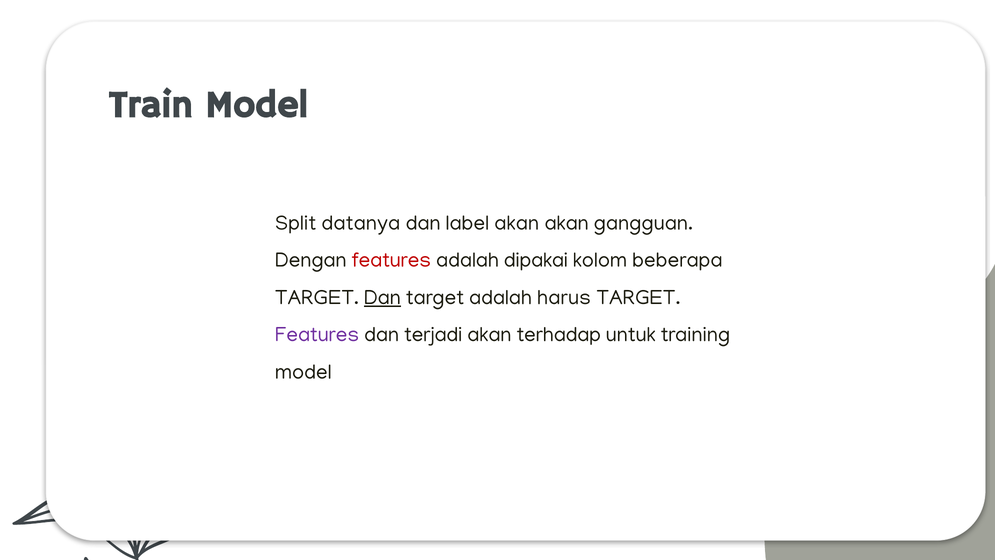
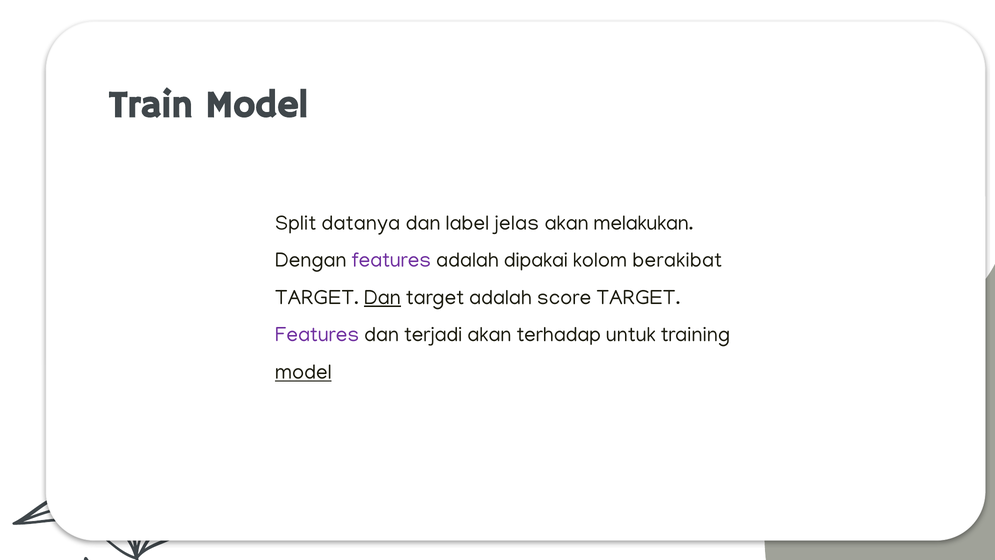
label akan: akan -> jelas
gangguan: gangguan -> melakukan
features at (391, 260) colour: red -> purple
beberapa: beberapa -> berakibat
harus: harus -> score
model at (303, 372) underline: none -> present
